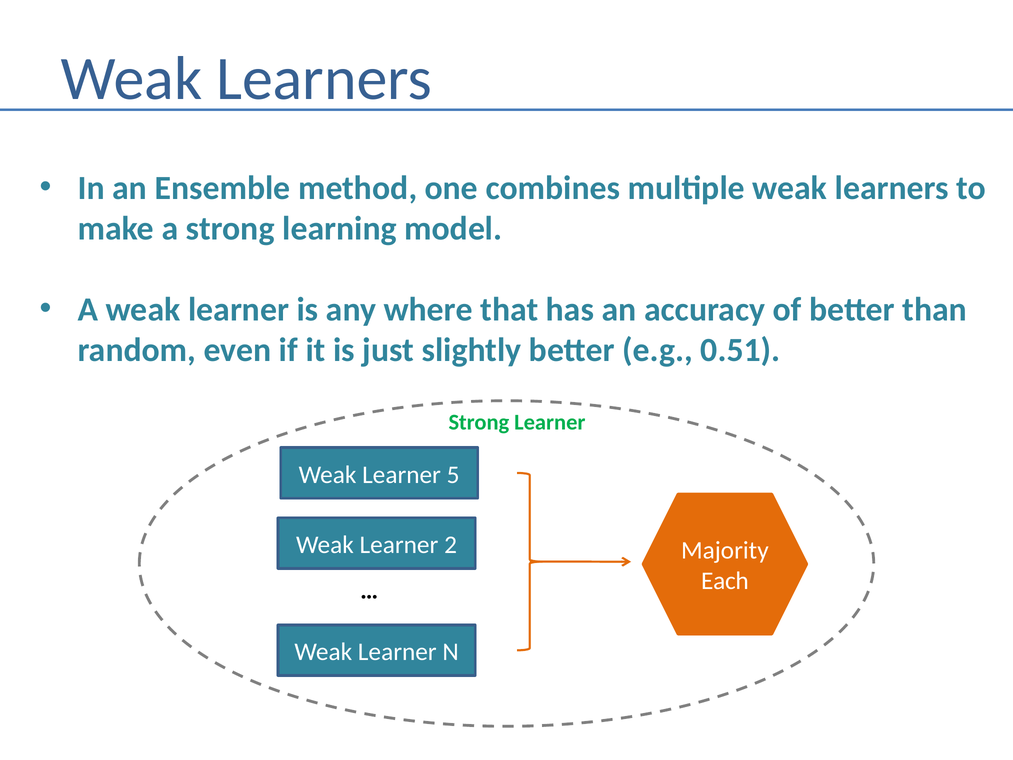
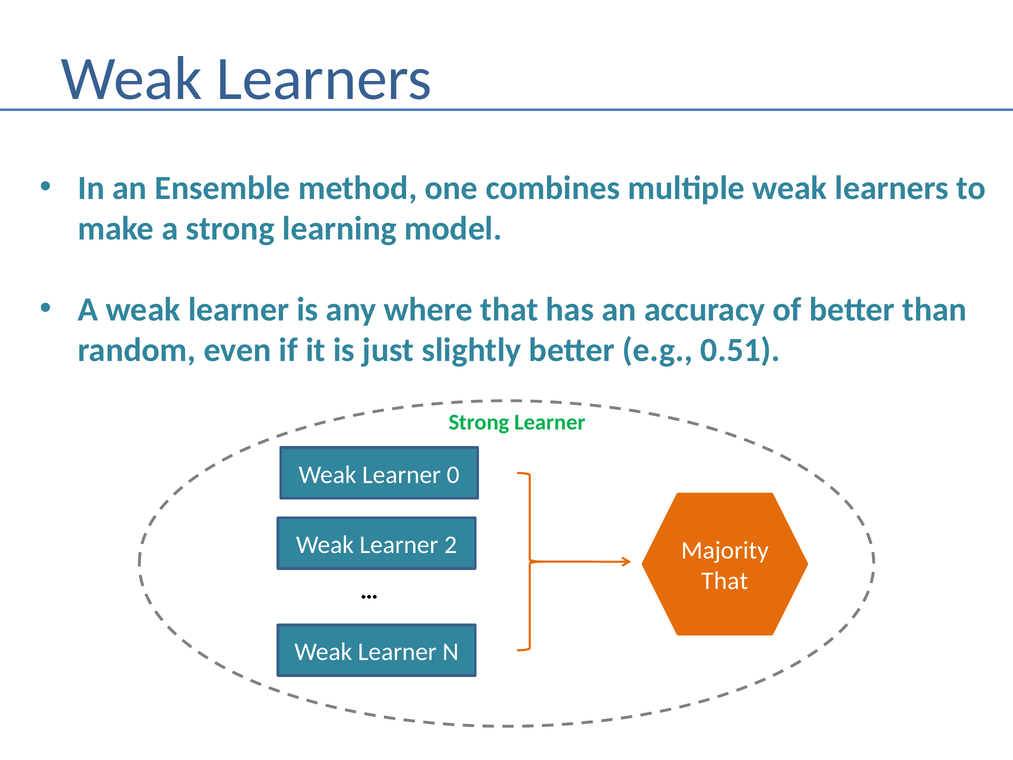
5: 5 -> 0
Each at (725, 581): Each -> That
